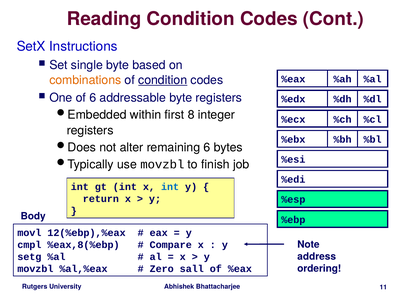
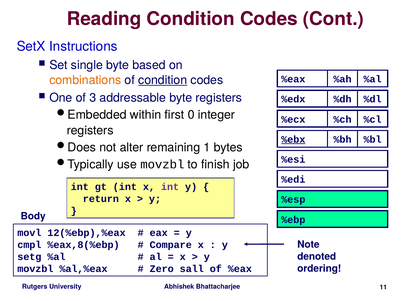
of 6: 6 -> 3
8: 8 -> 0
%ebx underline: none -> present
remaining 6: 6 -> 1
int at (170, 187) colour: blue -> purple
address: address -> denoted
